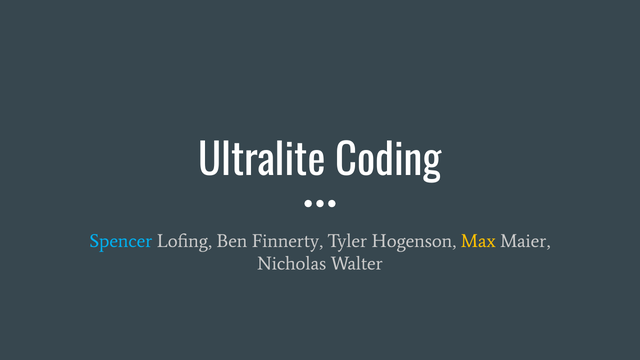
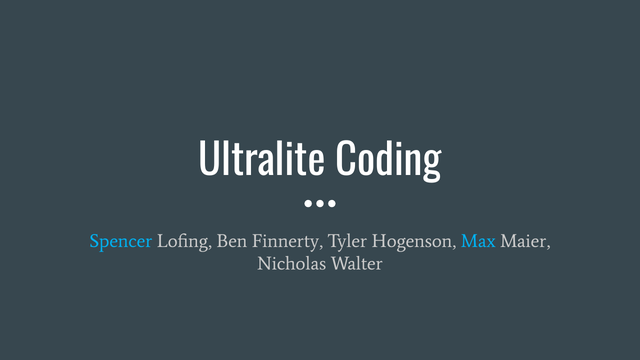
Max colour: yellow -> light blue
